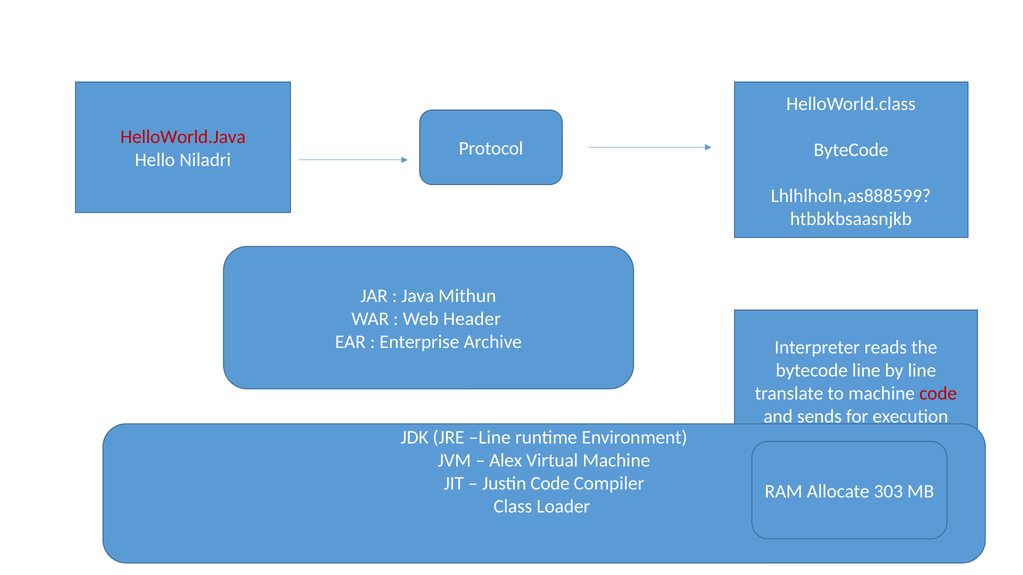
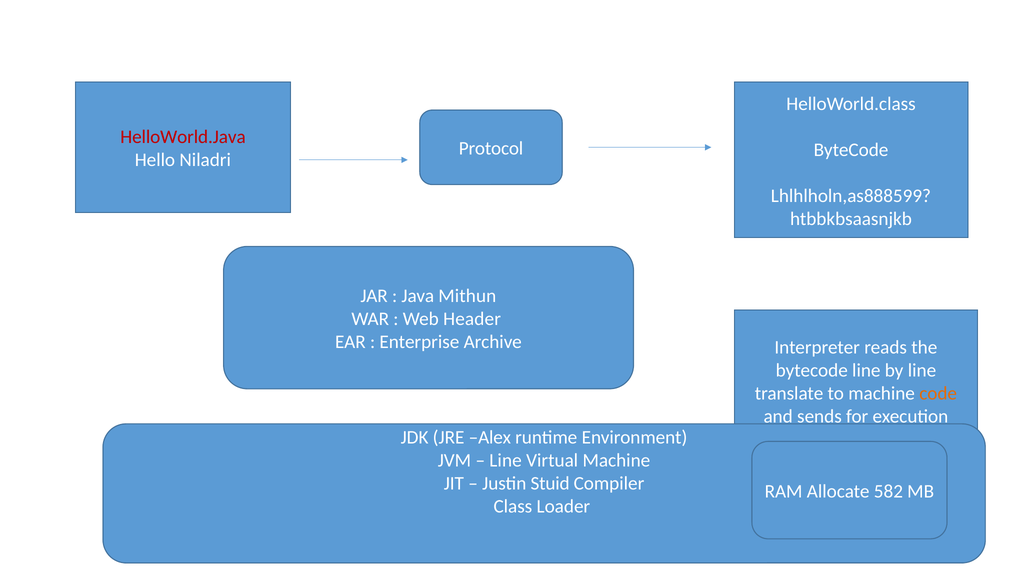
code at (938, 394) colour: red -> orange
JRE Line: Line -> Alex
Alex at (506, 461): Alex -> Line
Justin Code: Code -> Stuid
303: 303 -> 582
